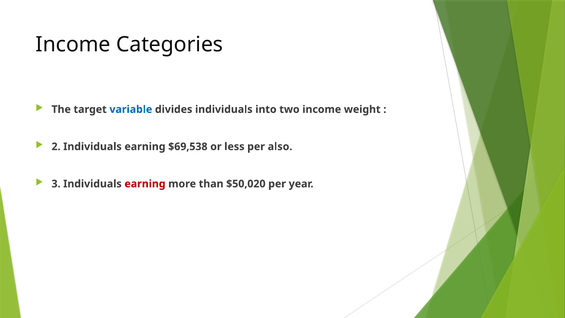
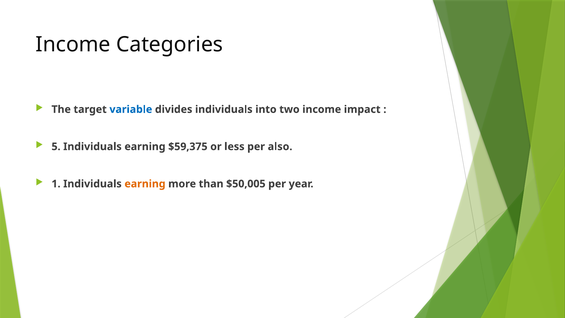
weight: weight -> impact
2: 2 -> 5
$69,538: $69,538 -> $59,375
3: 3 -> 1
earning at (145, 184) colour: red -> orange
$50,020: $50,020 -> $50,005
